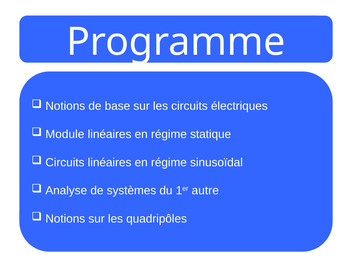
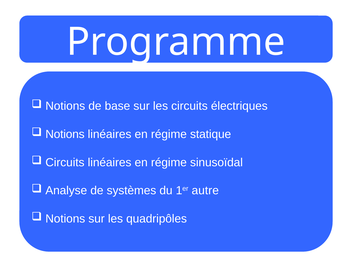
Module at (65, 134): Module -> Notions
